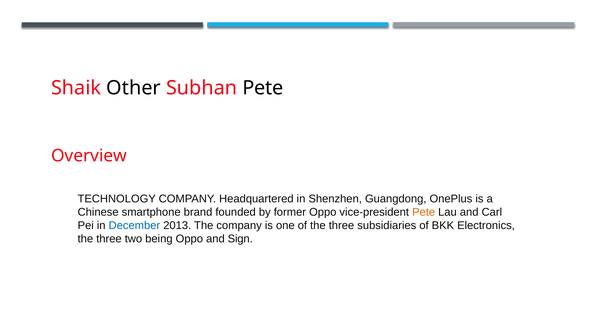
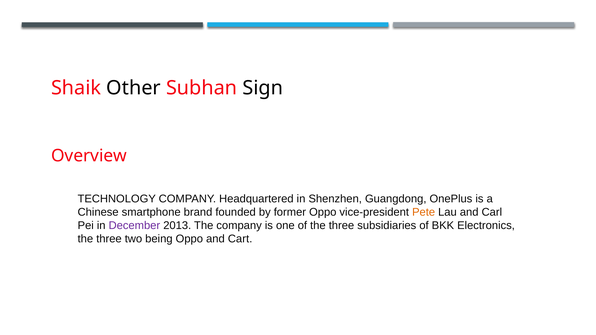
Subhan Pete: Pete -> Sign
December colour: blue -> purple
Sign: Sign -> Cart
